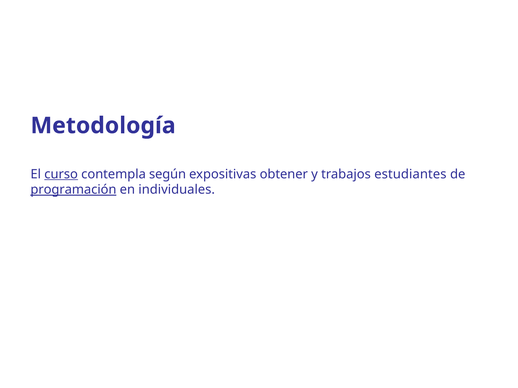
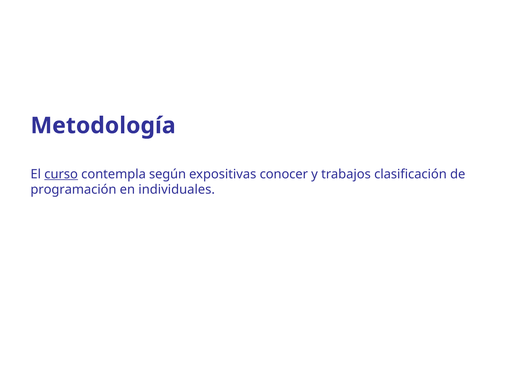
obtener: obtener -> conocer
estudiantes: estudiantes -> clasificación
programación underline: present -> none
